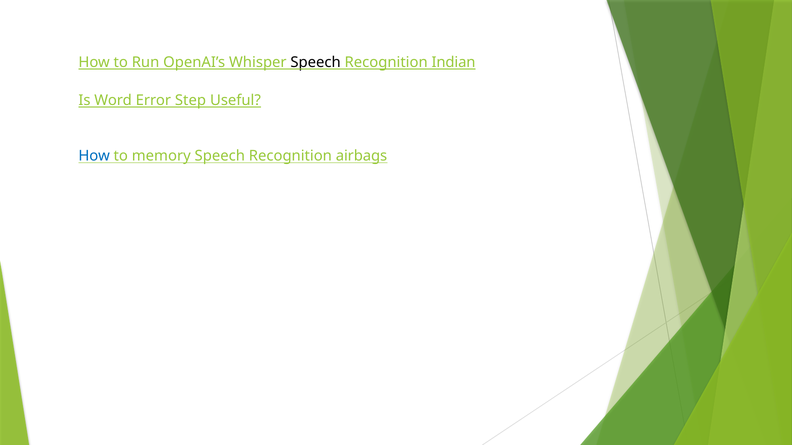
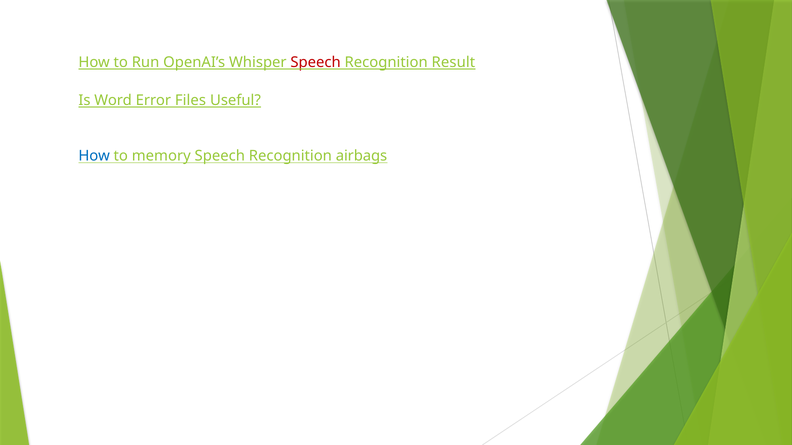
Speech at (316, 62) colour: black -> red
Indian: Indian -> Result
Step: Step -> Files
